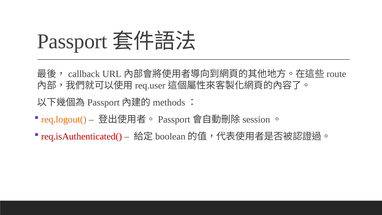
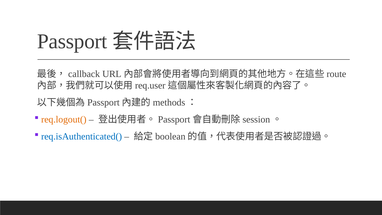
req.isAuthenticated( colour: red -> blue
